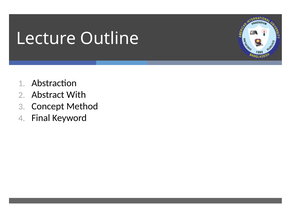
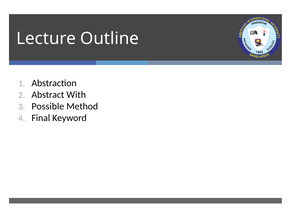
Concept: Concept -> Possible
